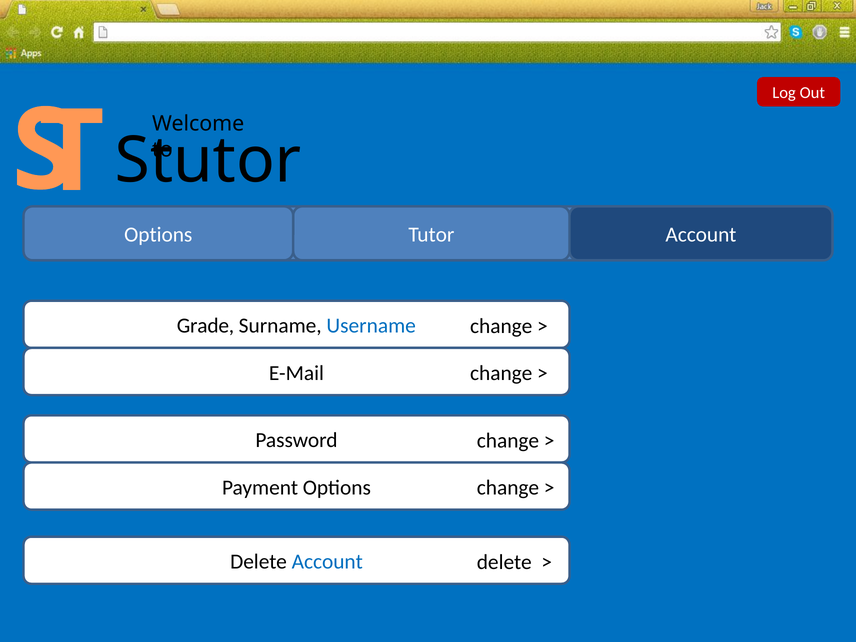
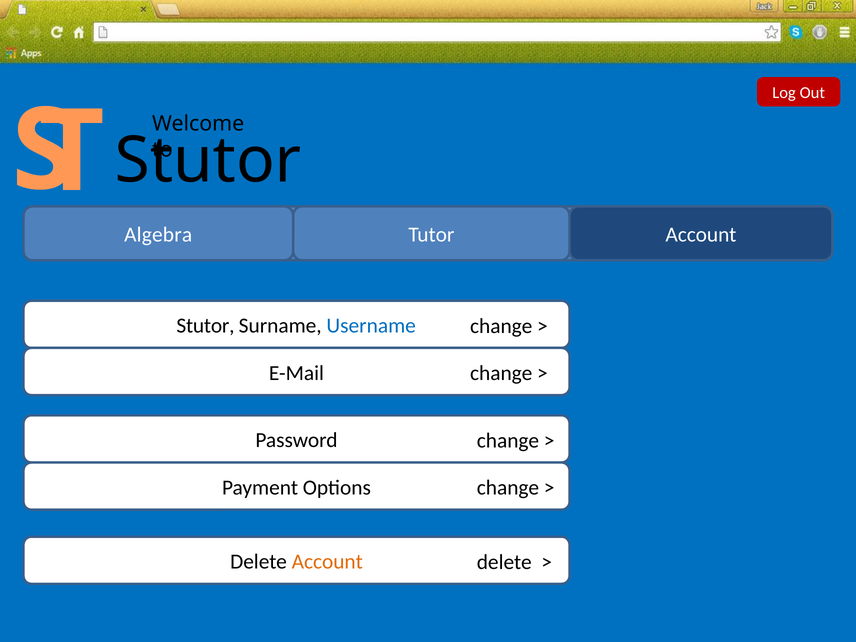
Options at (158, 235): Options -> Algebra
Grade at (205, 326): Grade -> Stutor
Account at (327, 562) colour: blue -> orange
